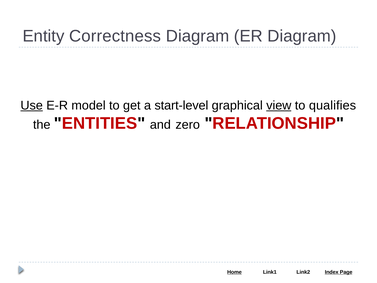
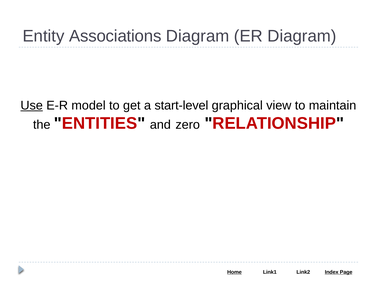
Correctness: Correctness -> Associations
view underline: present -> none
qualifies: qualifies -> maintain
